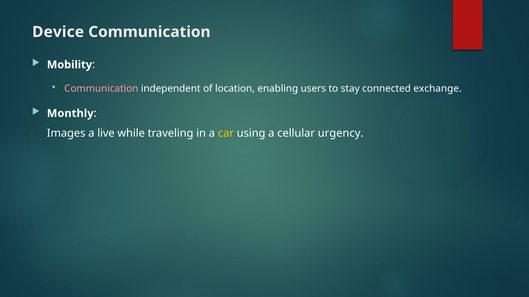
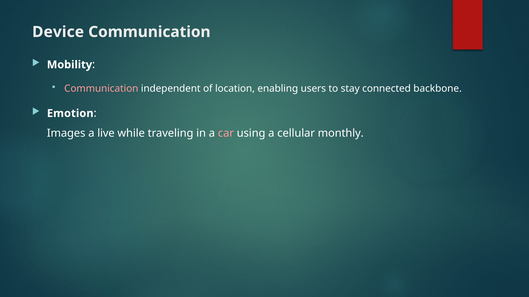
exchange: exchange -> backbone
Monthly: Monthly -> Emotion
car colour: yellow -> pink
urgency: urgency -> monthly
